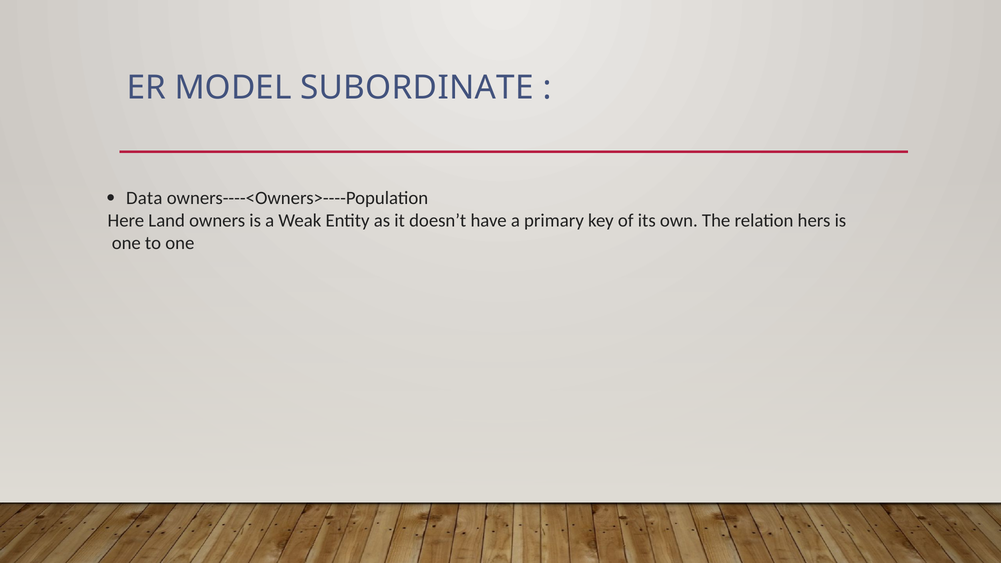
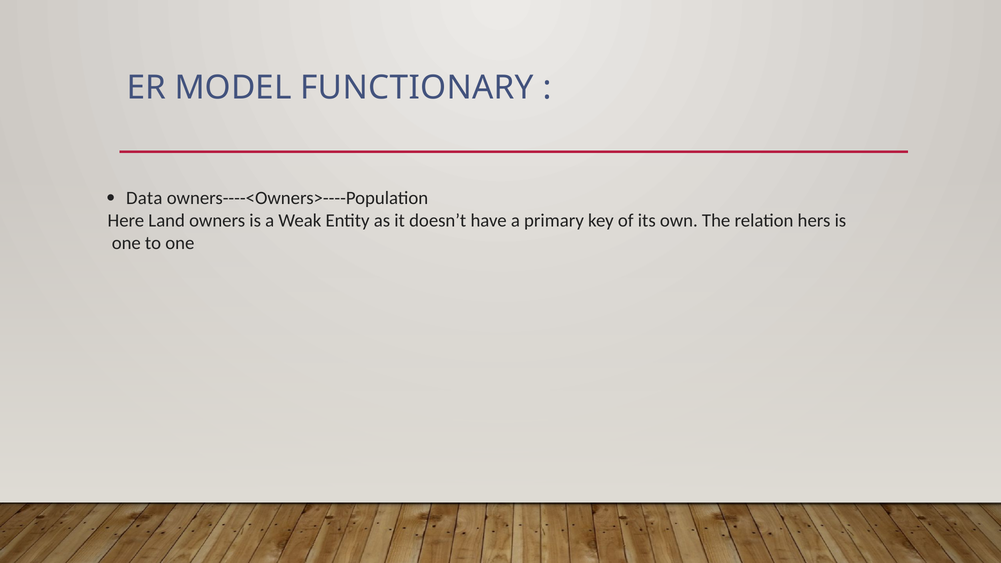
SUBORDINATE: SUBORDINATE -> FUNCTIONARY
